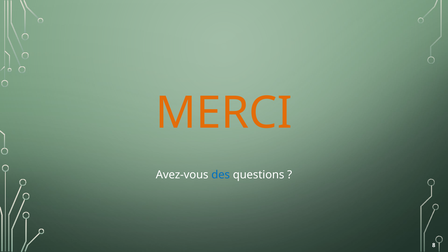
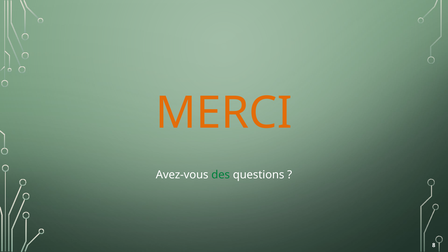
des colour: blue -> green
